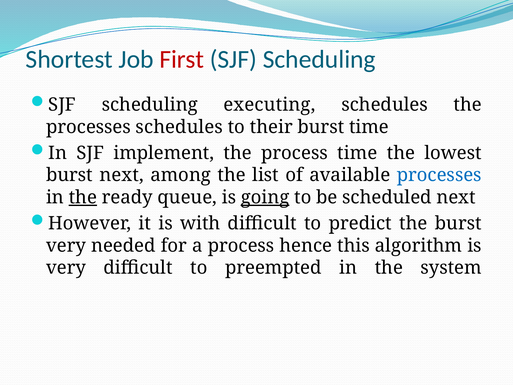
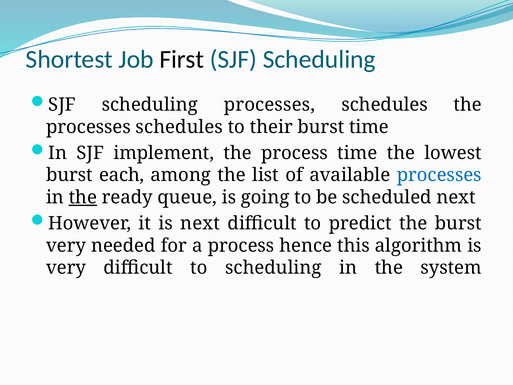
First colour: red -> black
scheduling executing: executing -> processes
burst next: next -> each
going underline: present -> none
is with: with -> next
to preempted: preempted -> scheduling
